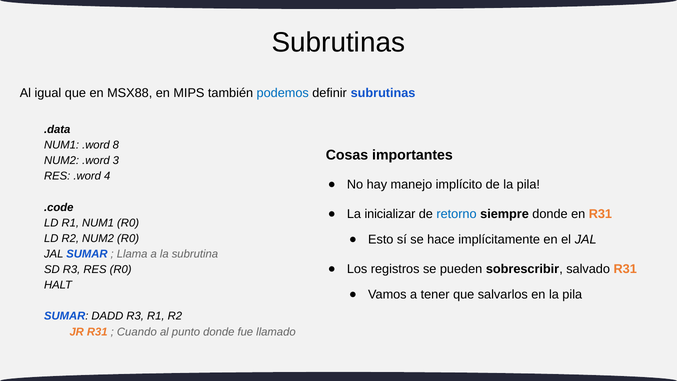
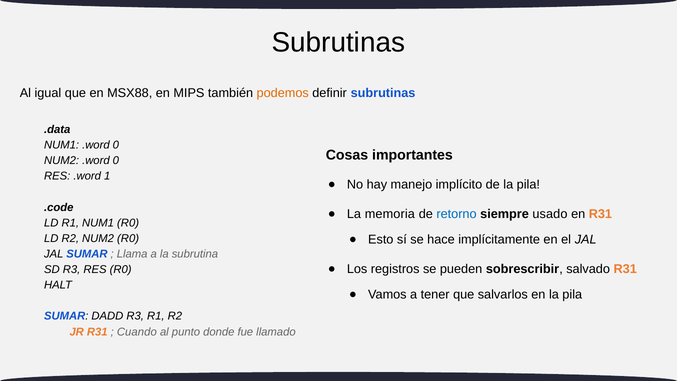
podemos colour: blue -> orange
NUM1 .word 8: 8 -> 0
NUM2 .word 3: 3 -> 0
4: 4 -> 1
inicializar: inicializar -> memoria
siempre donde: donde -> usado
